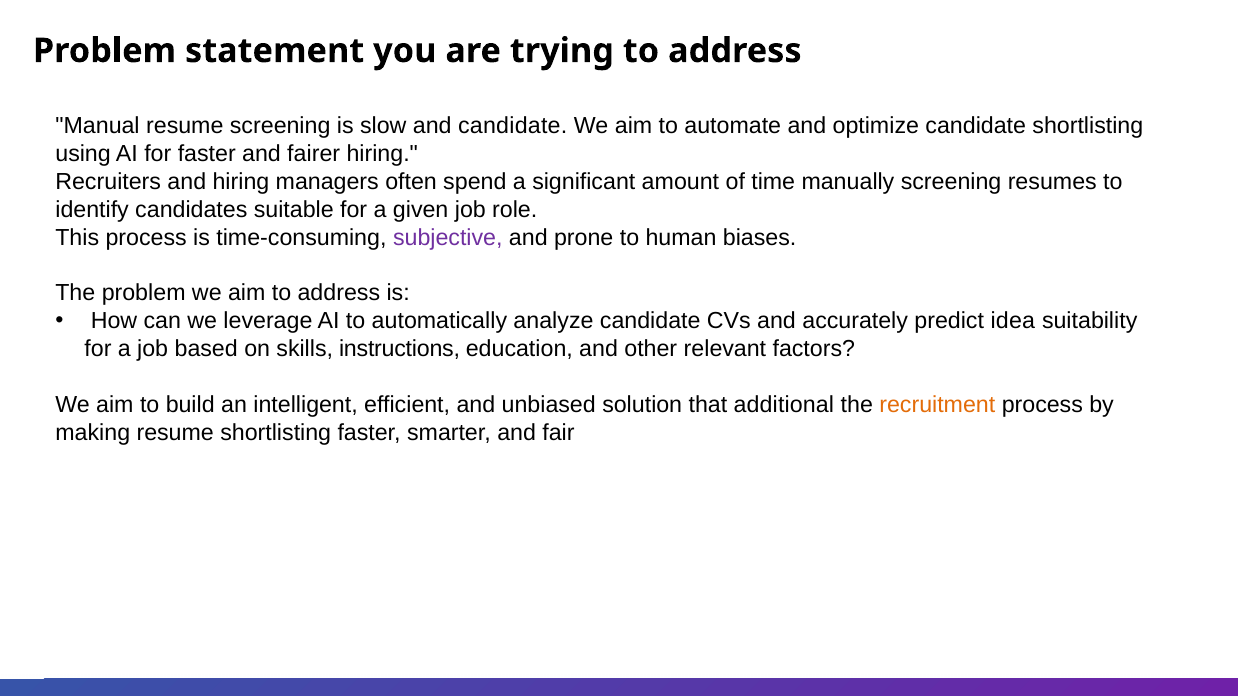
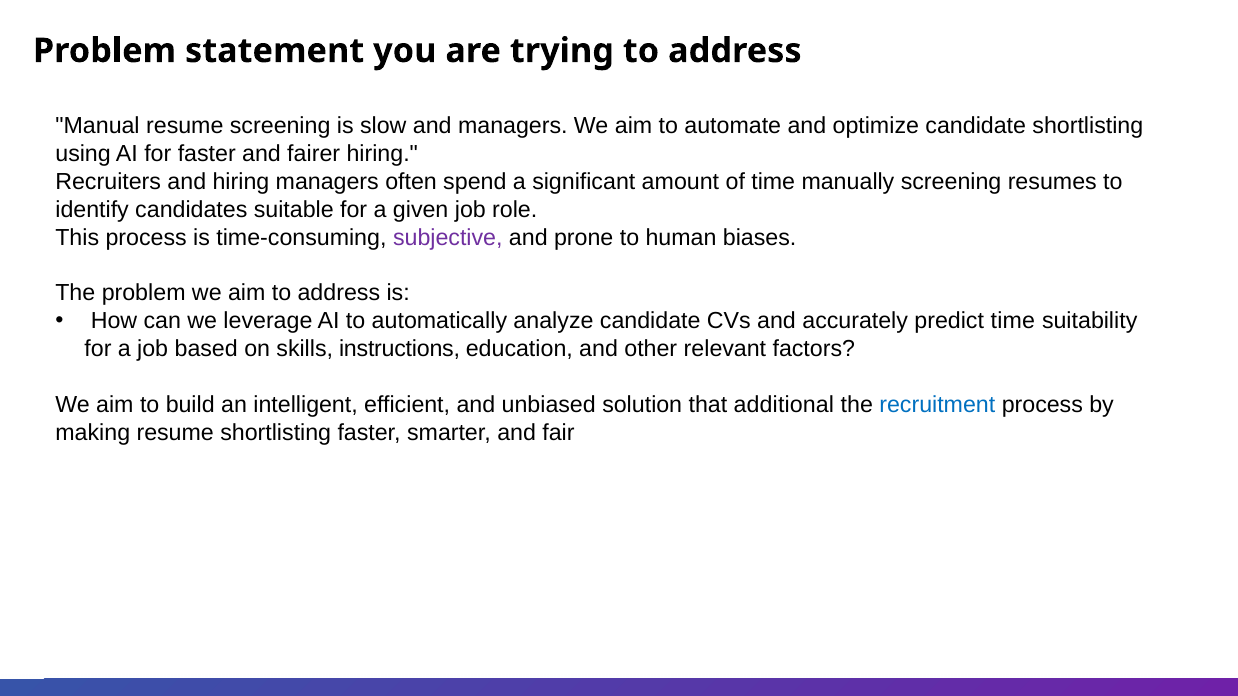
and candidate: candidate -> managers
predict idea: idea -> time
recruitment colour: orange -> blue
